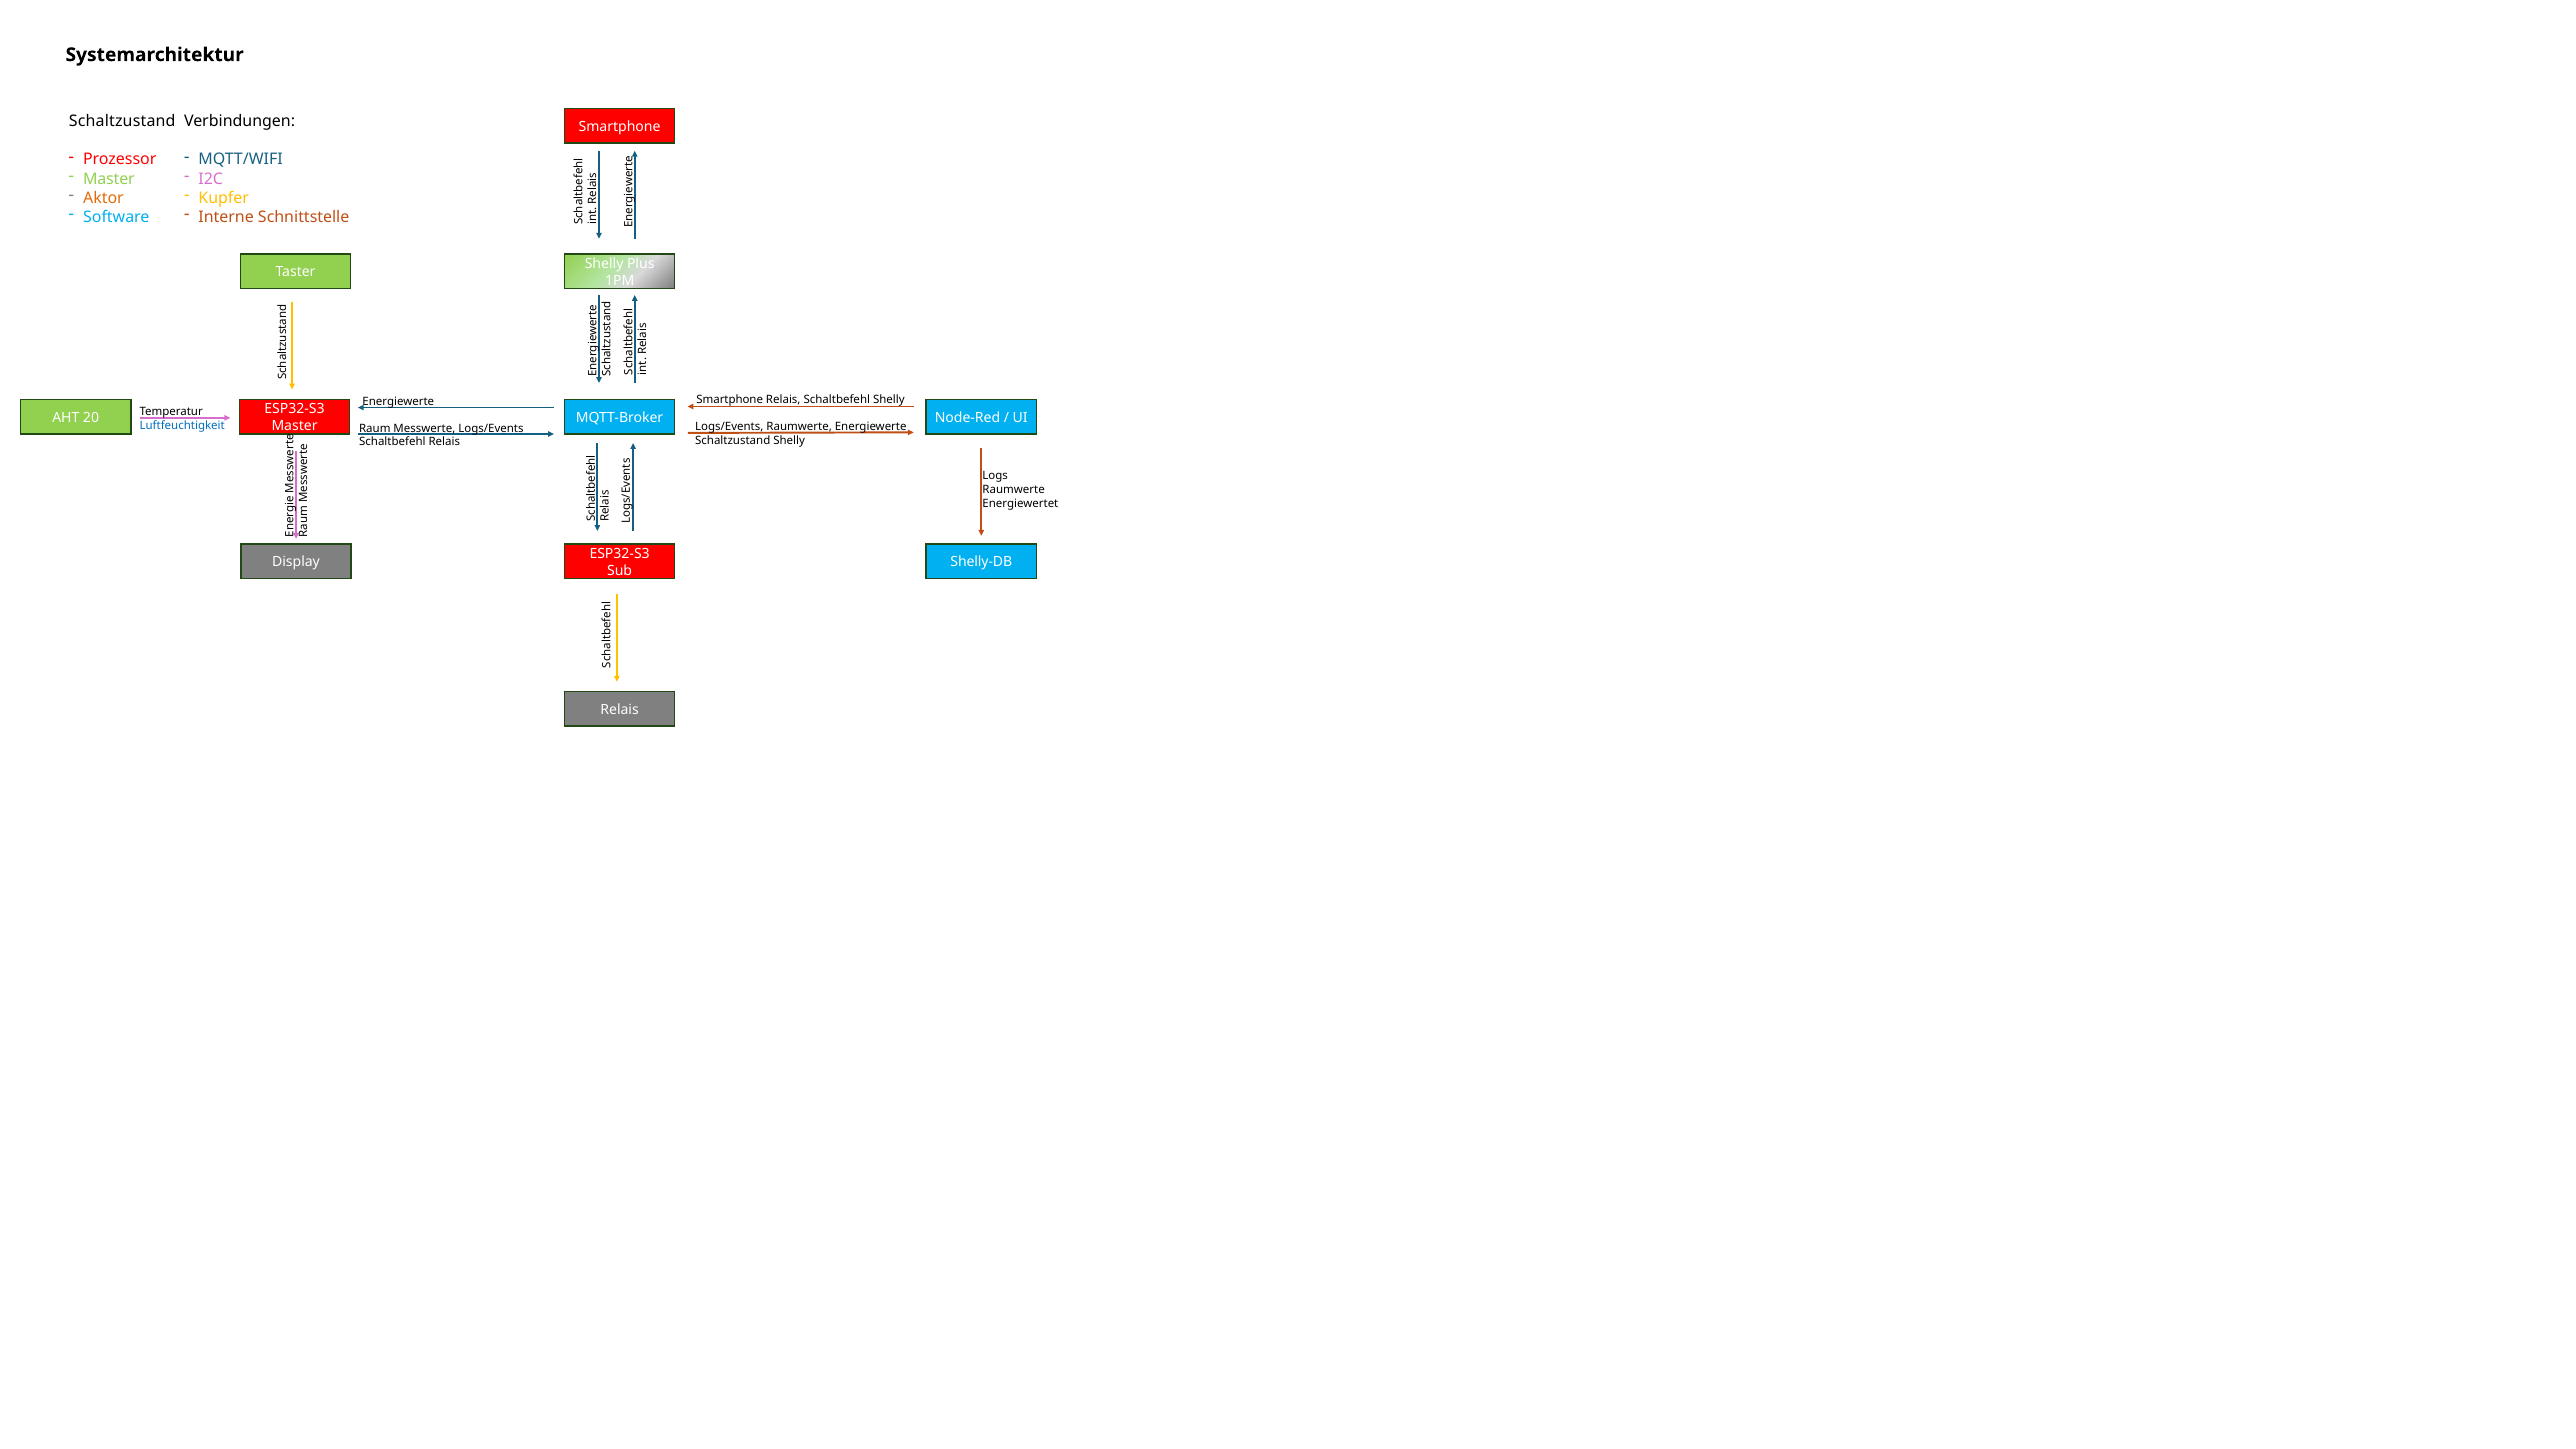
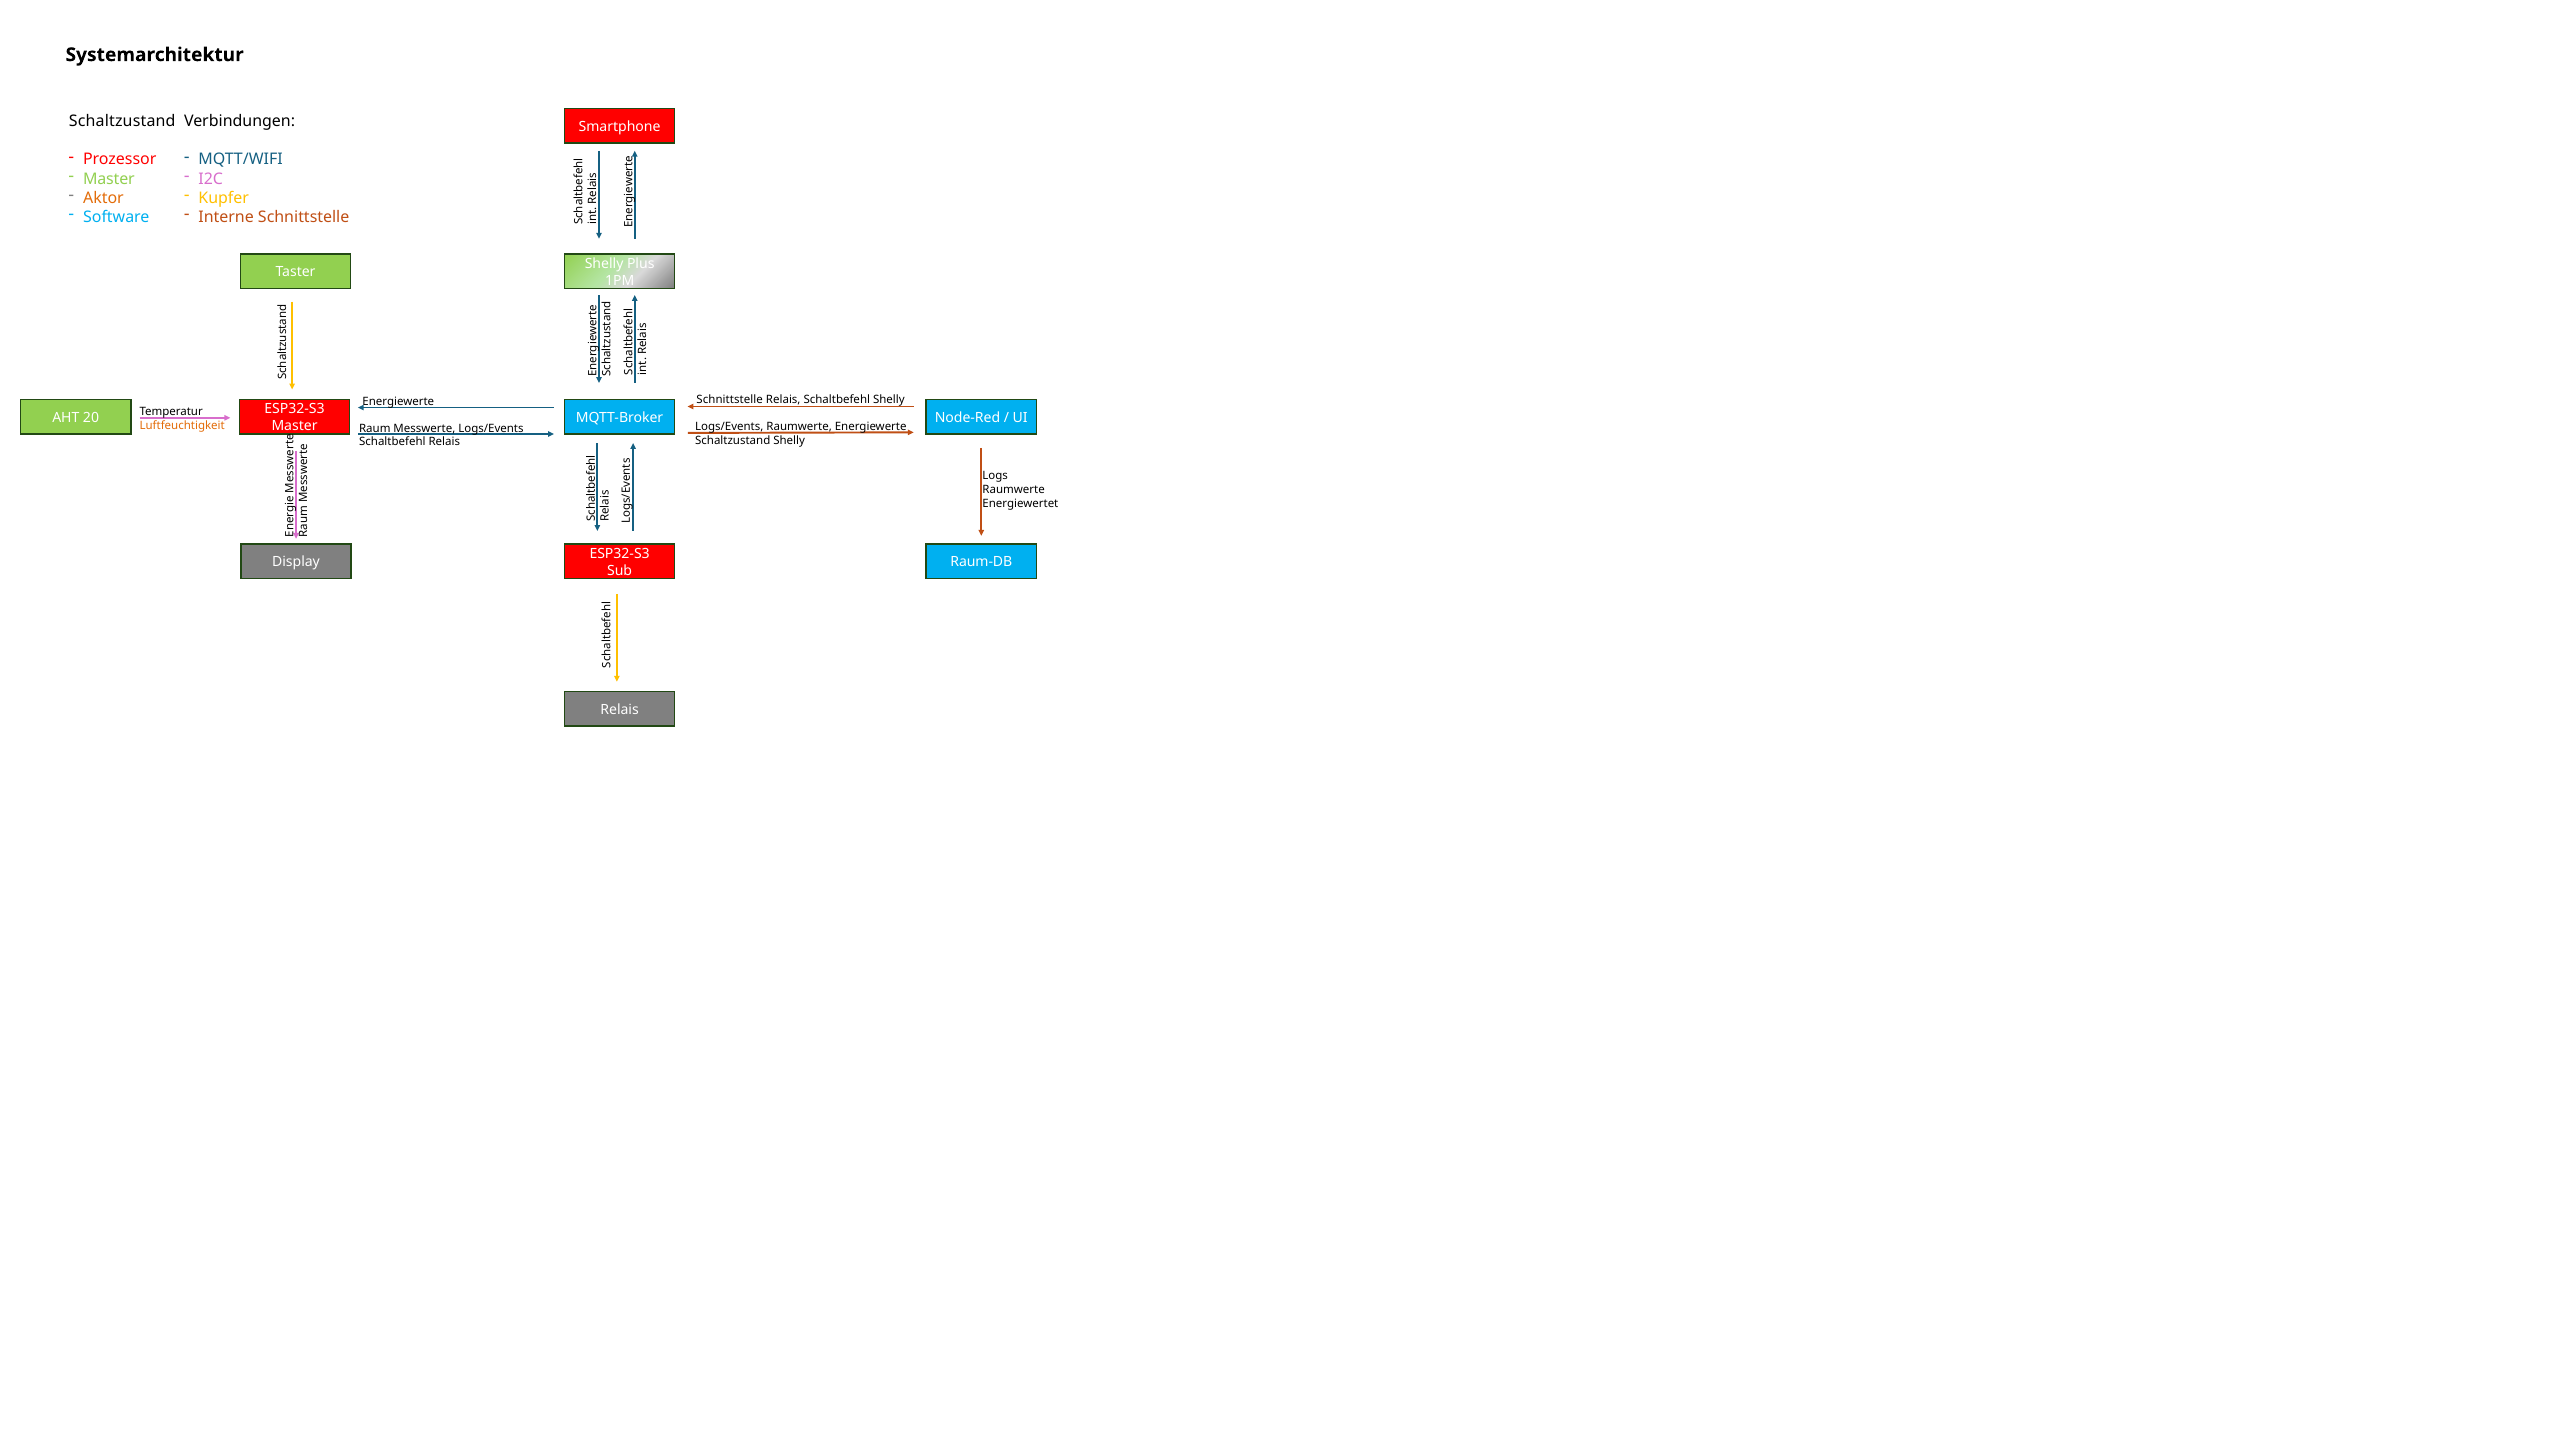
Smartphone at (730, 399): Smartphone -> Schnittstelle
Luftfeuchtigkeit colour: blue -> orange
Shelly-DB: Shelly-DB -> Raum-DB
